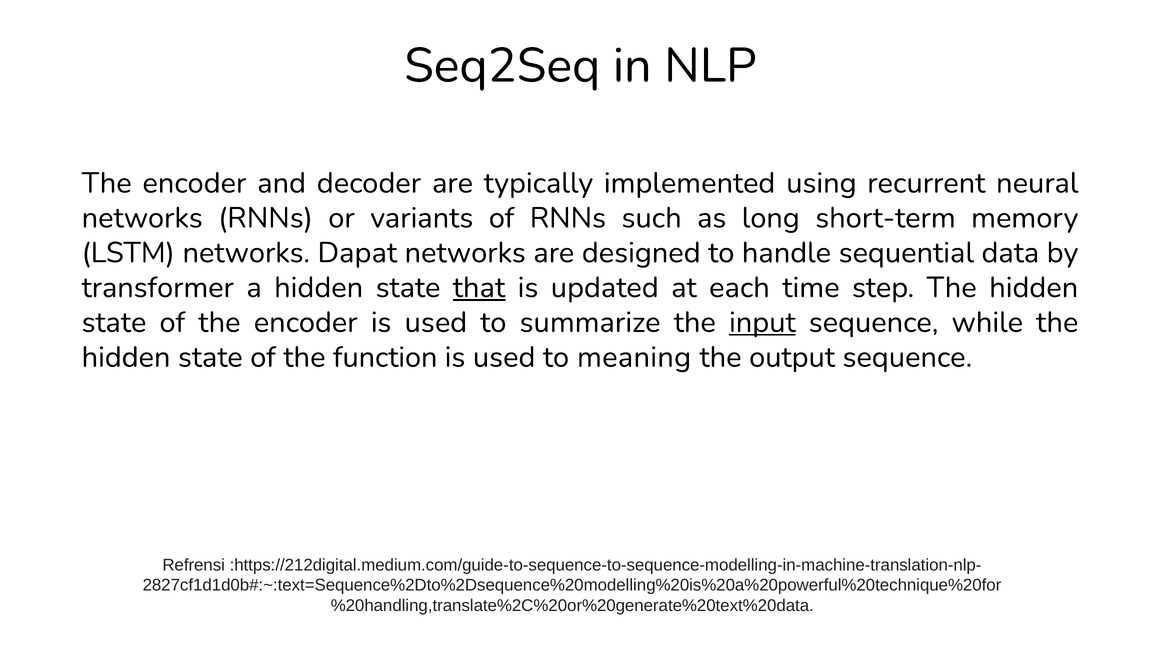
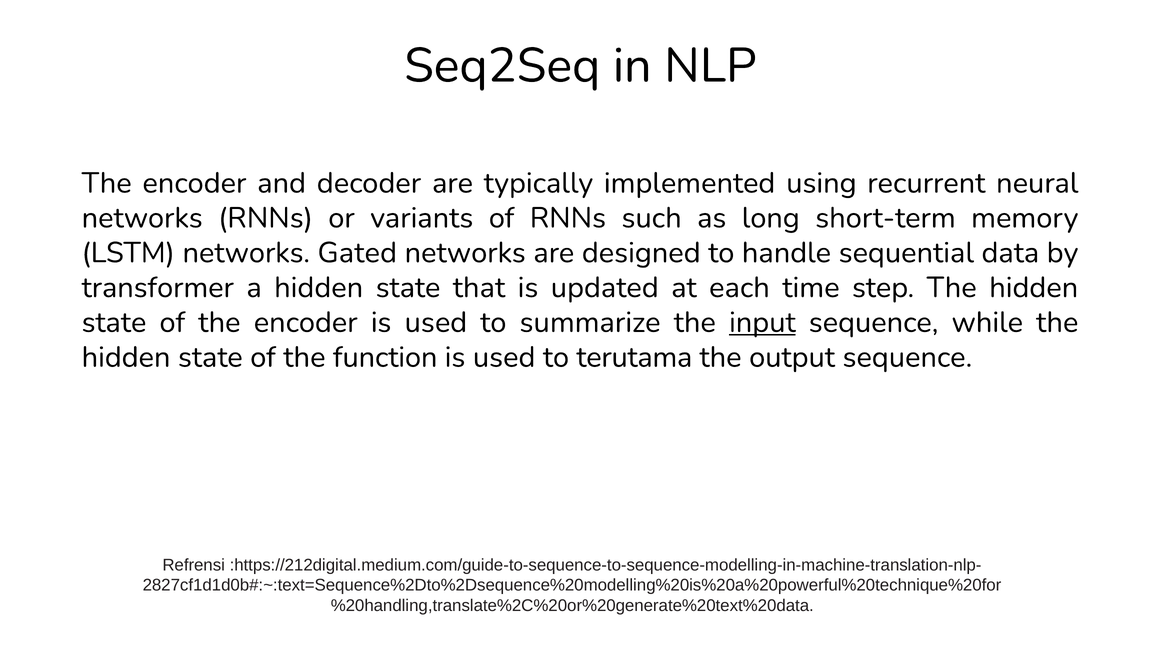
Dapat: Dapat -> Gated
that underline: present -> none
meaning: meaning -> terutama
